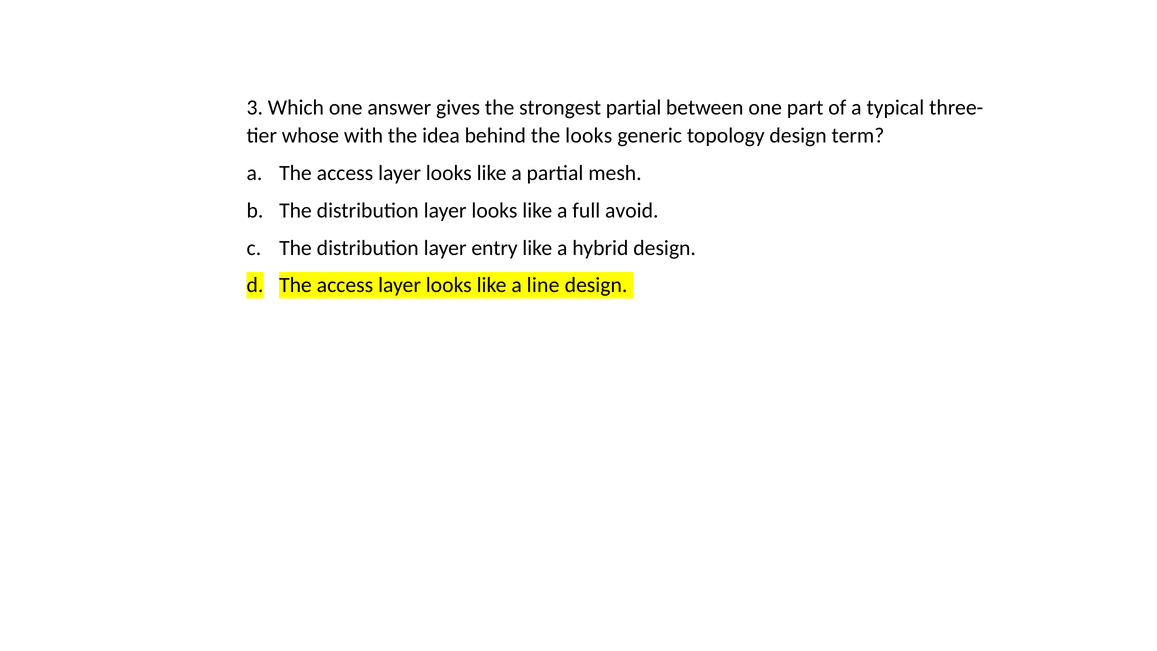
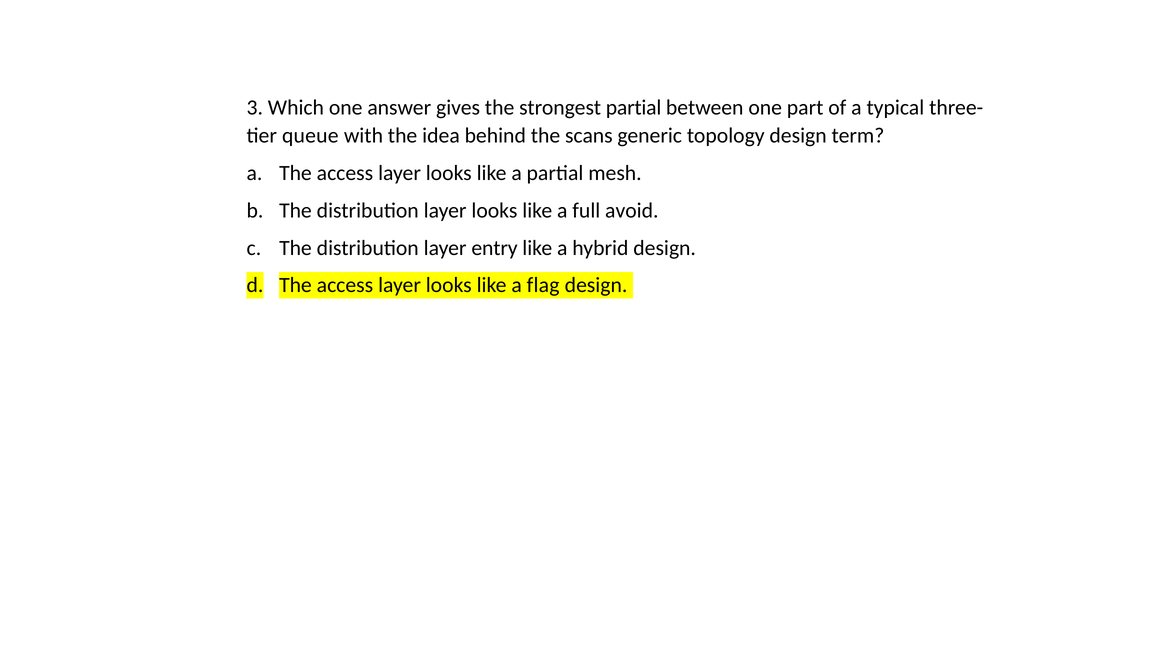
whose: whose -> queue
the looks: looks -> scans
line: line -> flag
